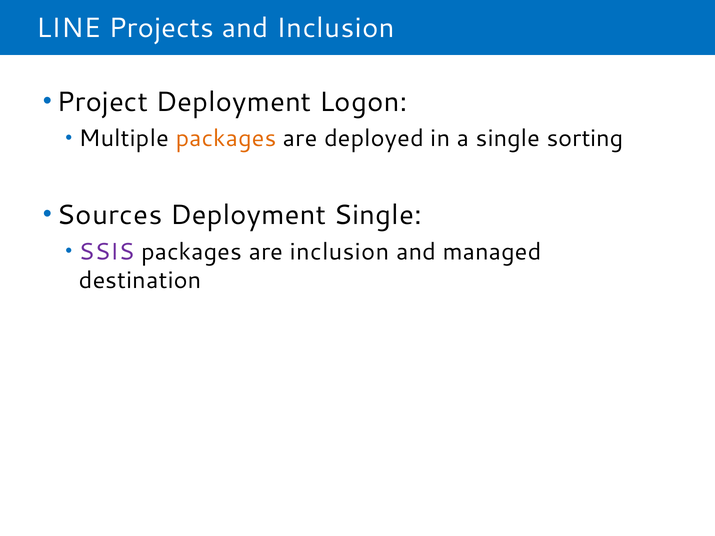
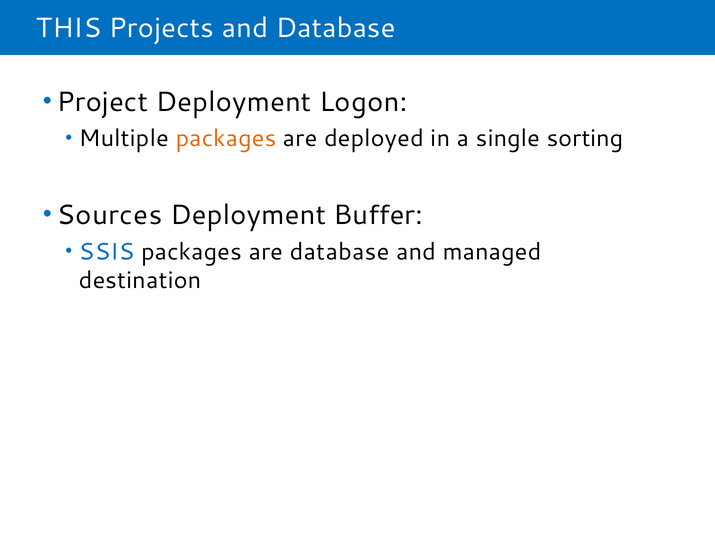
LINE: LINE -> THIS
and Inclusion: Inclusion -> Database
Deployment Single: Single -> Buffer
SSIS colour: purple -> blue
are inclusion: inclusion -> database
